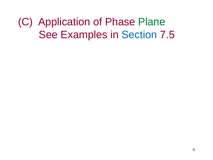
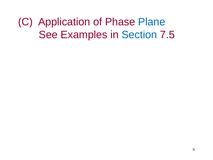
Plane colour: green -> blue
